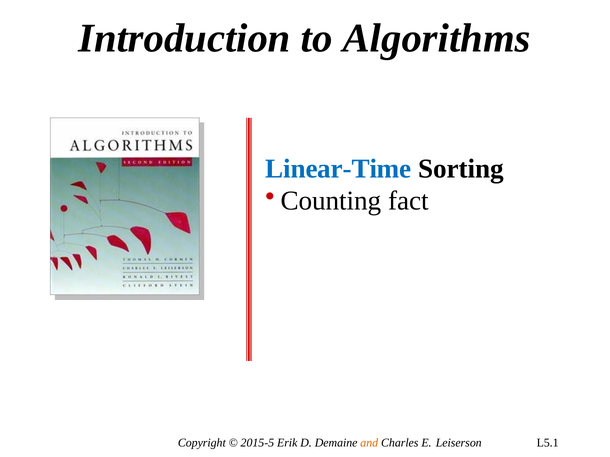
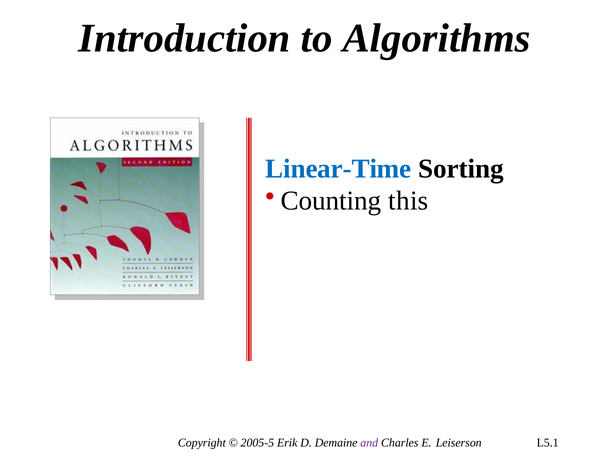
fact: fact -> this
2015-5: 2015-5 -> 2005-5
and colour: orange -> purple
